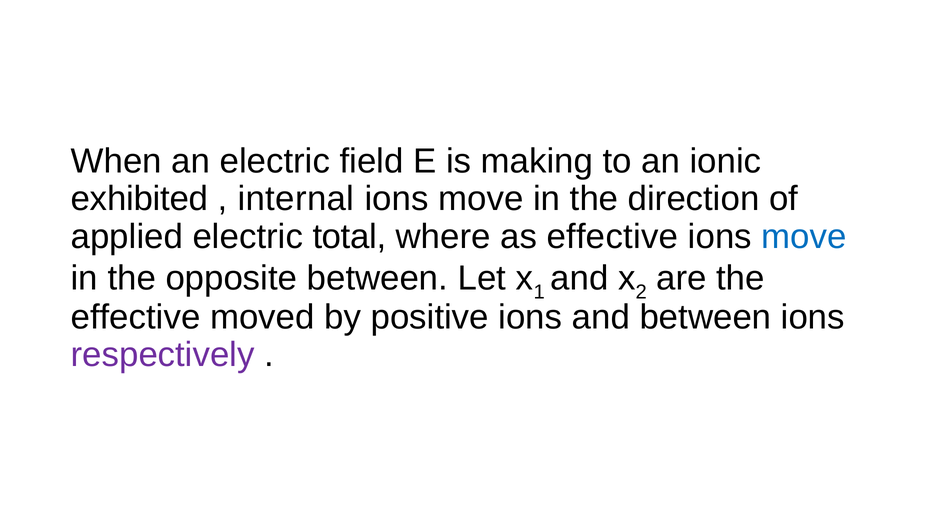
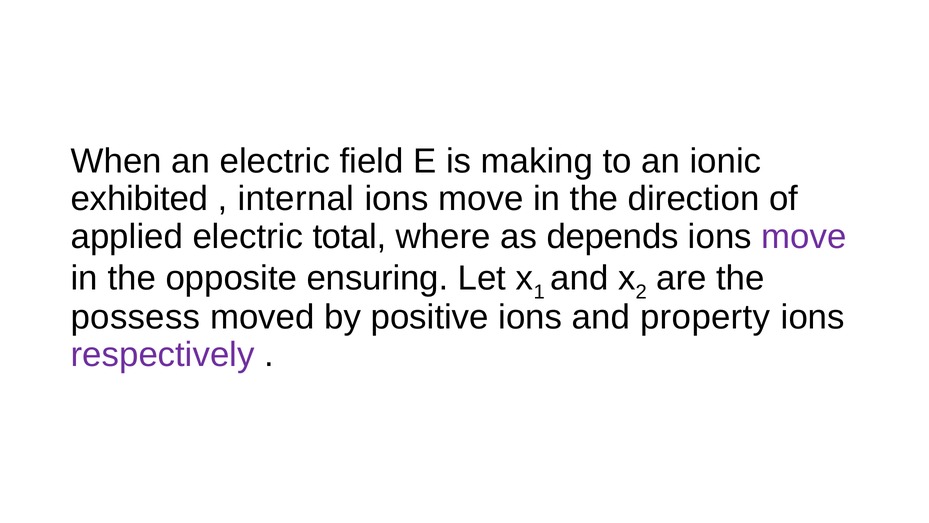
as effective: effective -> depends
move at (804, 236) colour: blue -> purple
opposite between: between -> ensuring
effective at (136, 317): effective -> possess
and between: between -> property
